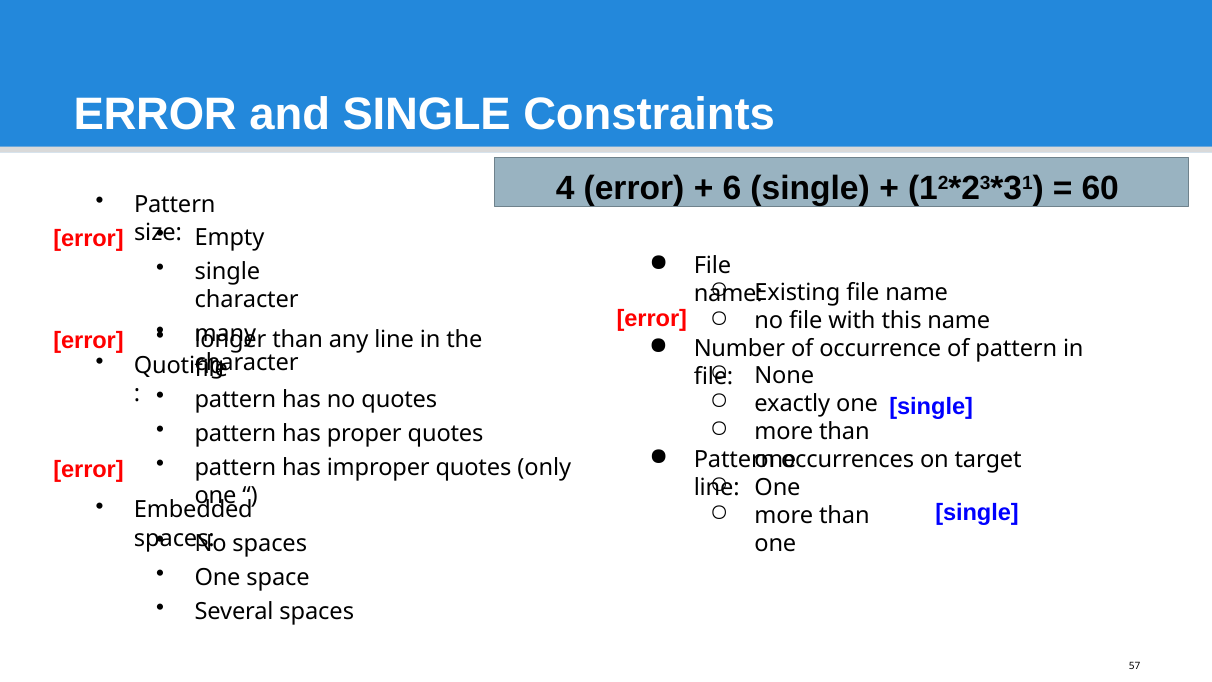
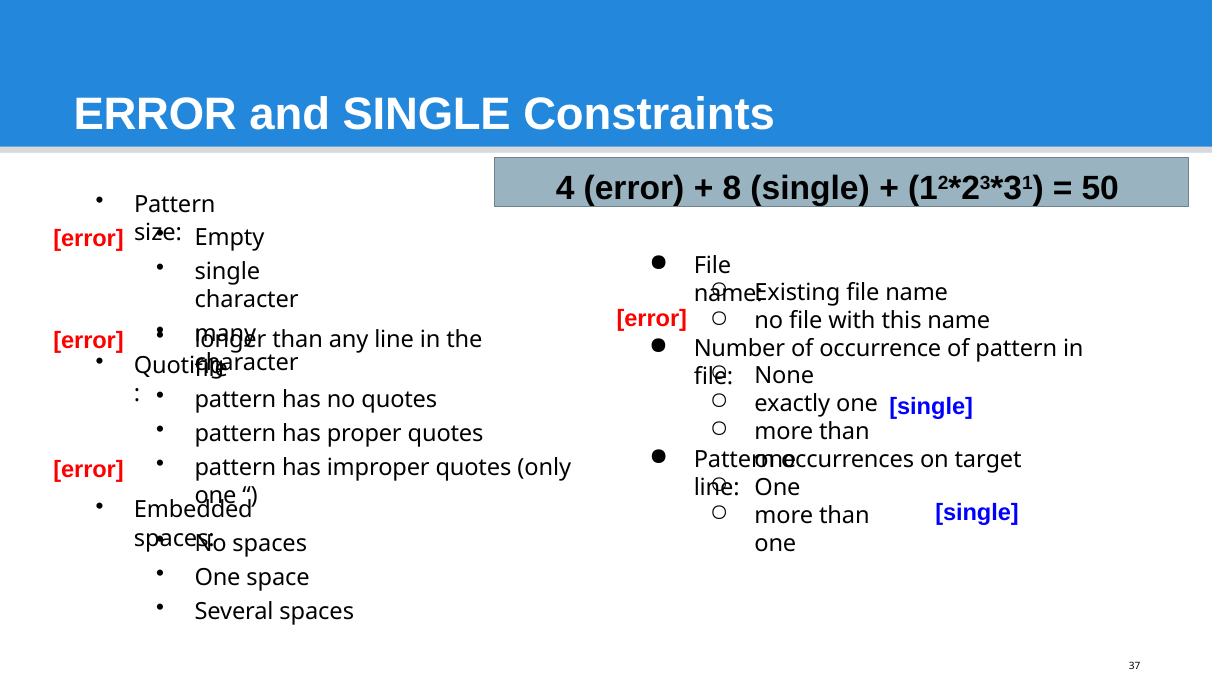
6: 6 -> 8
60: 60 -> 50
57: 57 -> 37
